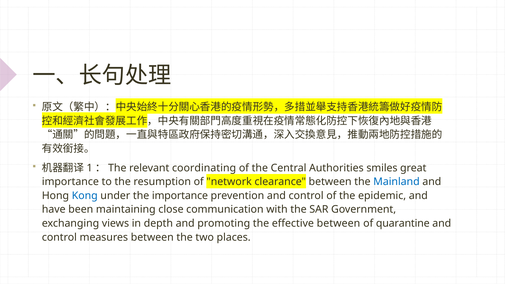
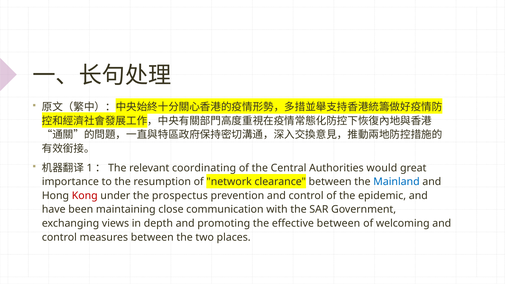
smiles: smiles -> would
Kong colour: blue -> red
the importance: importance -> prospectus
quarantine: quarantine -> welcoming
